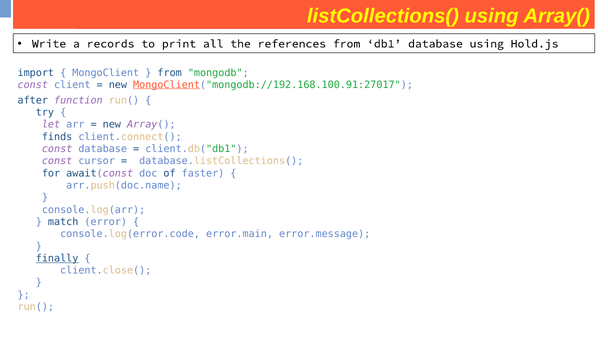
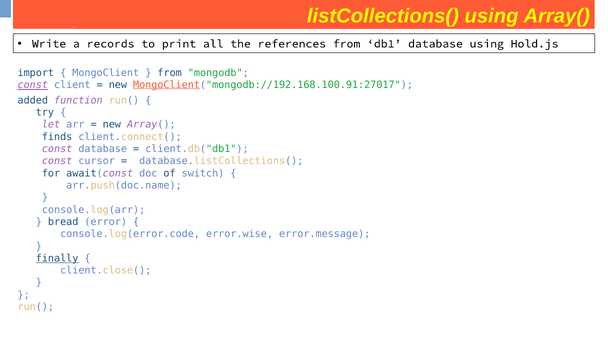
const at (33, 85) underline: none -> present
after: after -> added
faster: faster -> switch
match: match -> bread
error.main: error.main -> error.wise
